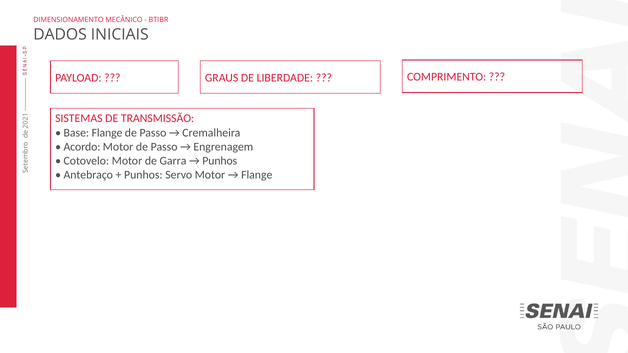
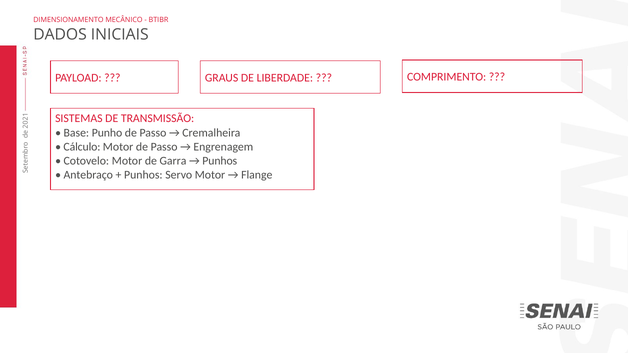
Base Flange: Flange -> Punho
Acordo: Acordo -> Cálculo
